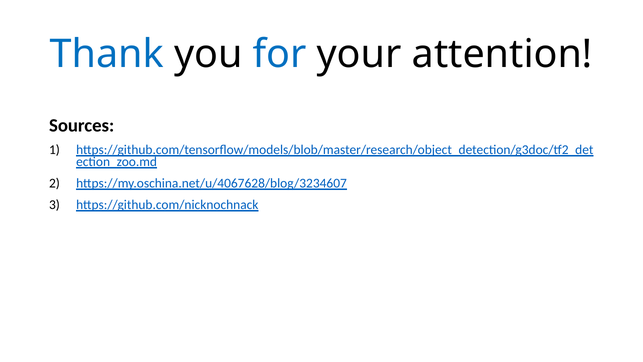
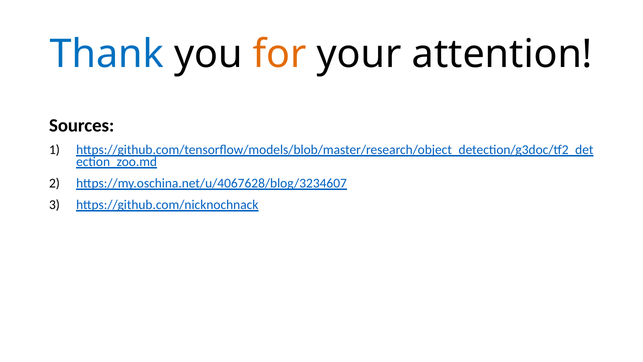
for colour: blue -> orange
